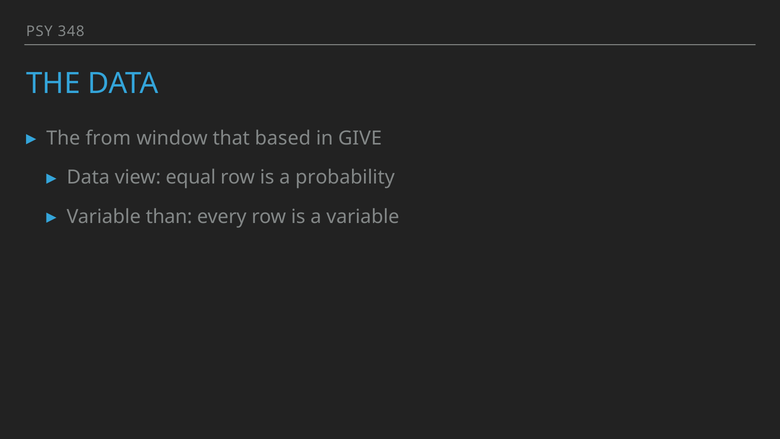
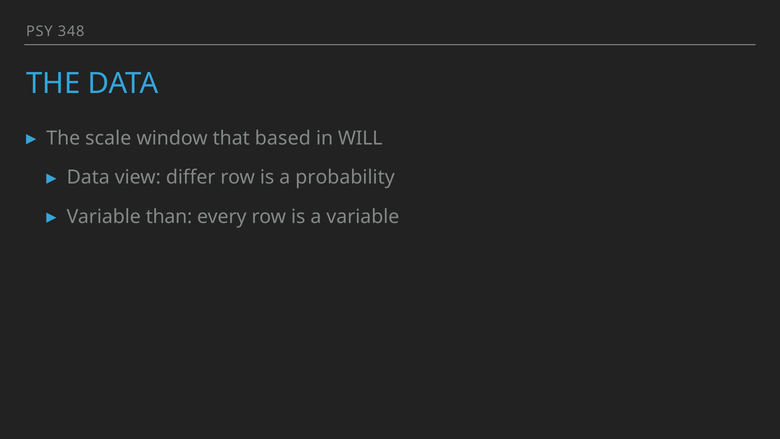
from: from -> scale
GIVE: GIVE -> WILL
equal: equal -> differ
